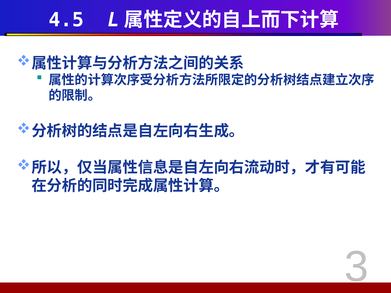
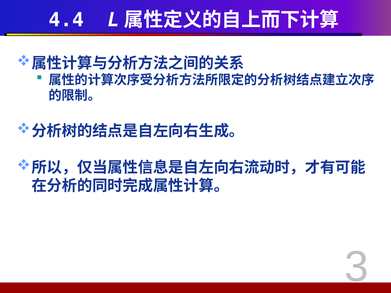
4.5: 4.5 -> 4.4
